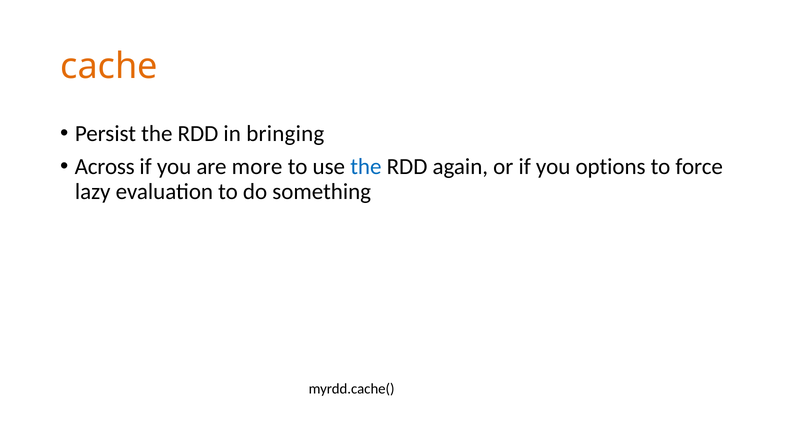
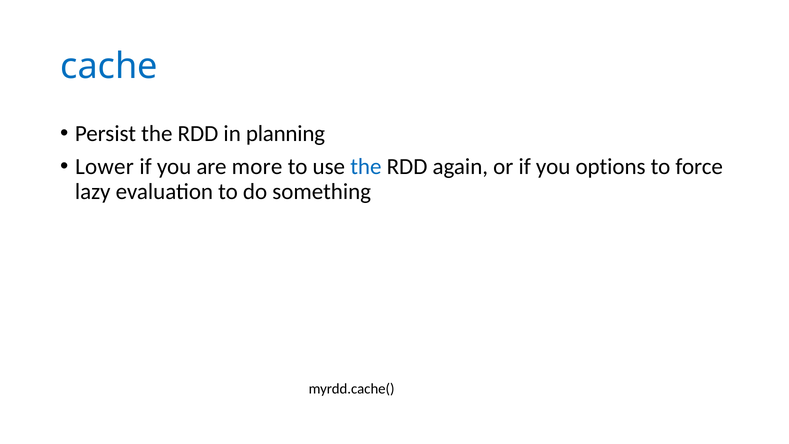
cache colour: orange -> blue
bringing: bringing -> planning
Across: Across -> Lower
